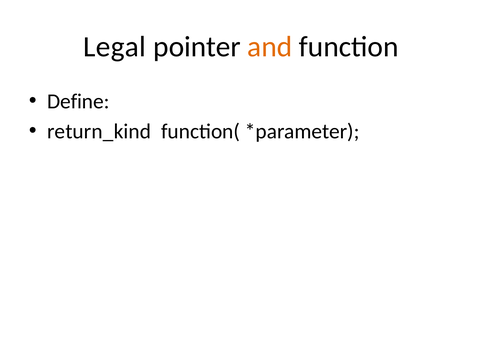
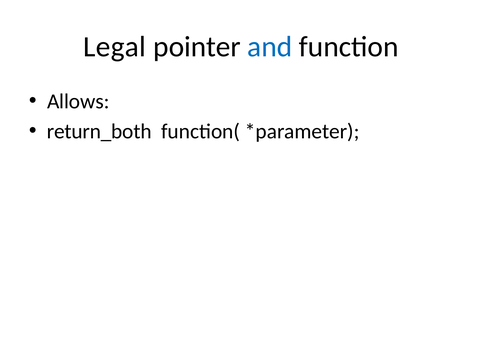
and colour: orange -> blue
Define: Define -> Allows
return_kind: return_kind -> return_both
